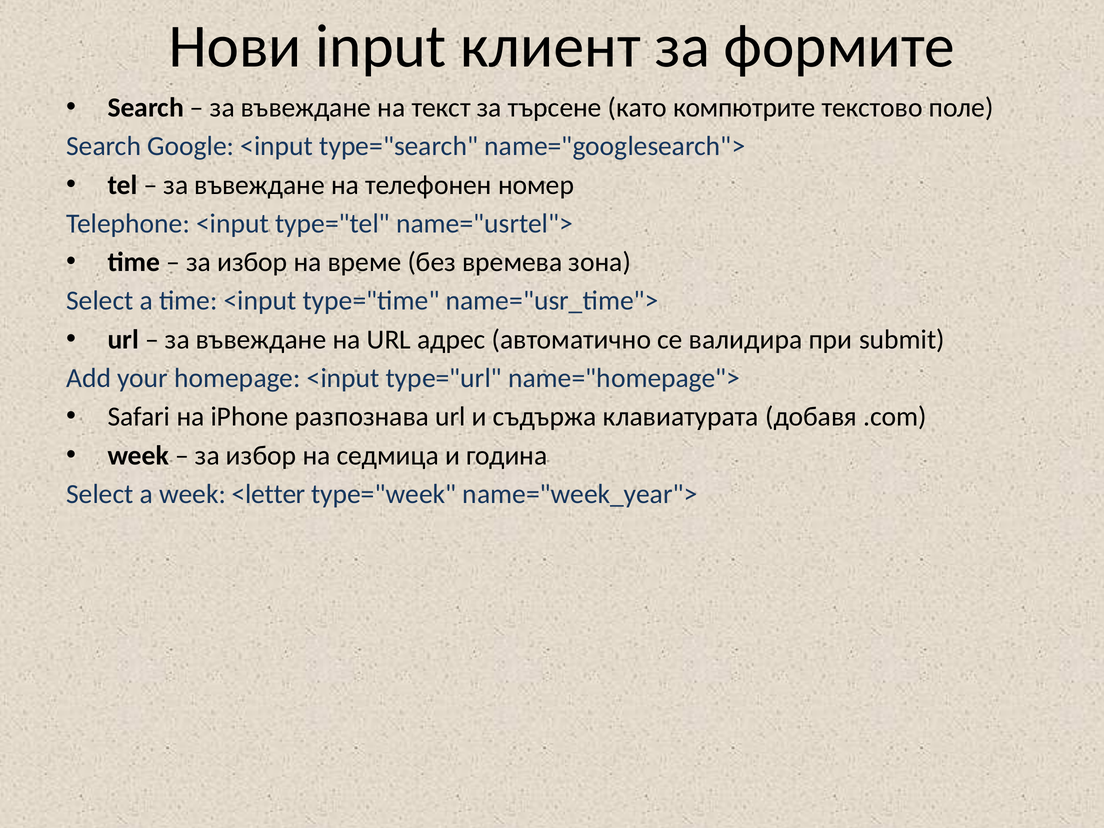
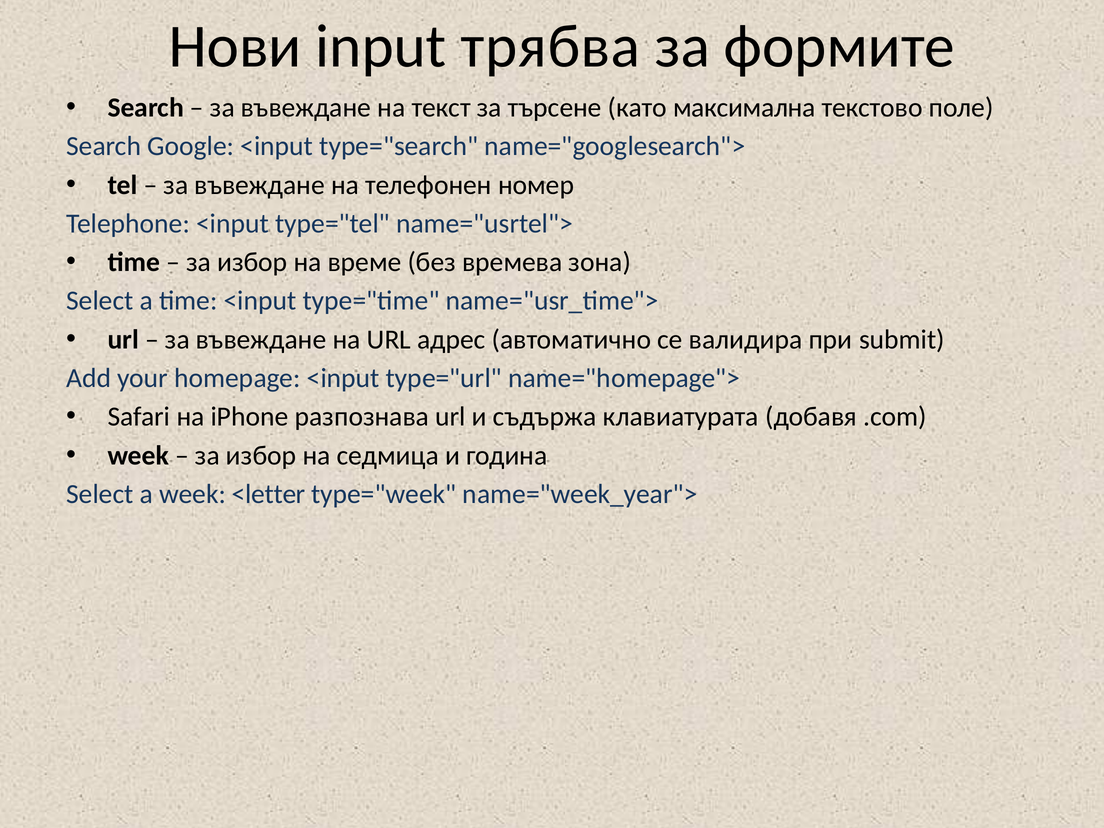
клиент: клиент -> трябва
компютрите: компютрите -> максимална
